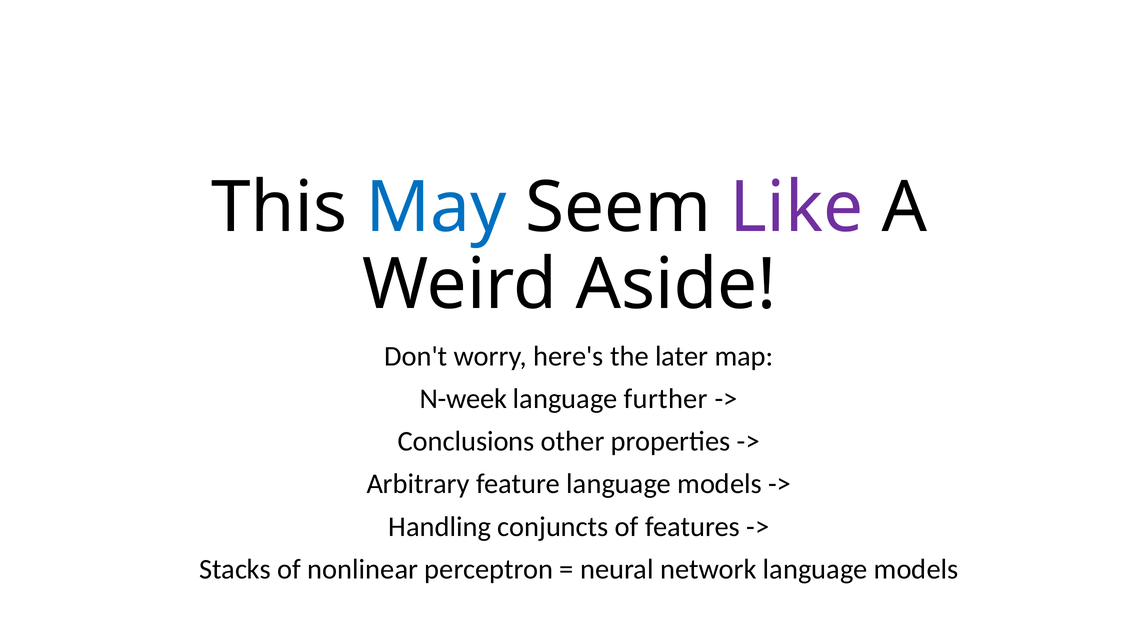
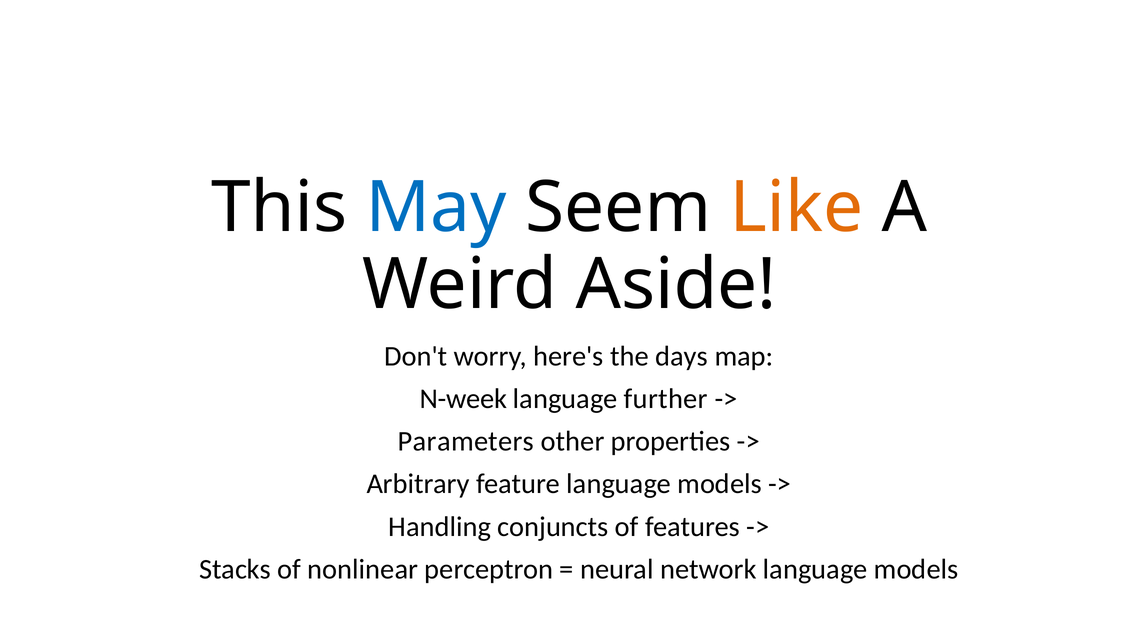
Like colour: purple -> orange
later: later -> days
Conclusions: Conclusions -> Parameters
